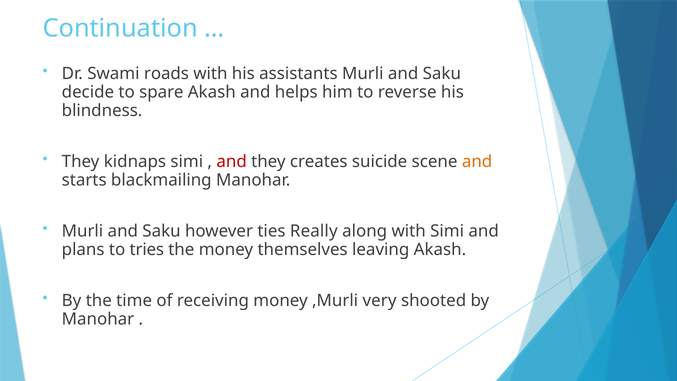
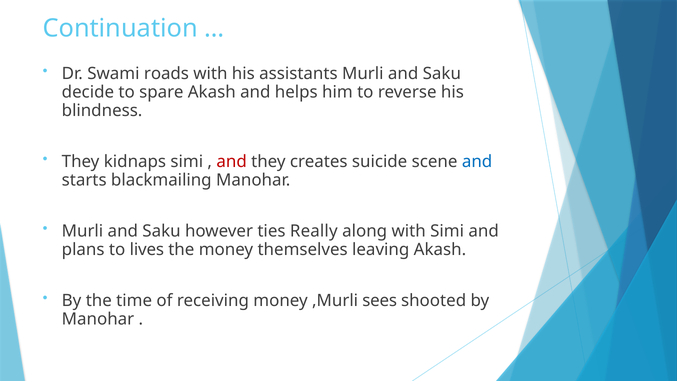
and at (477, 162) colour: orange -> blue
tries: tries -> lives
very: very -> sees
